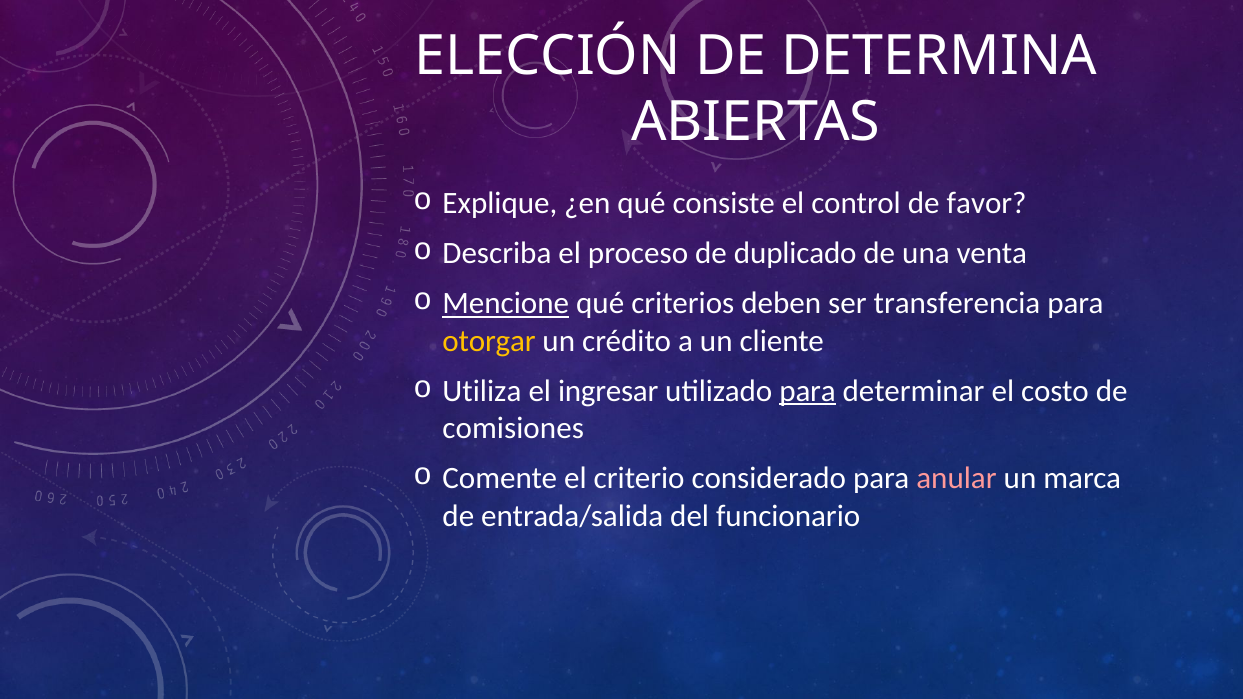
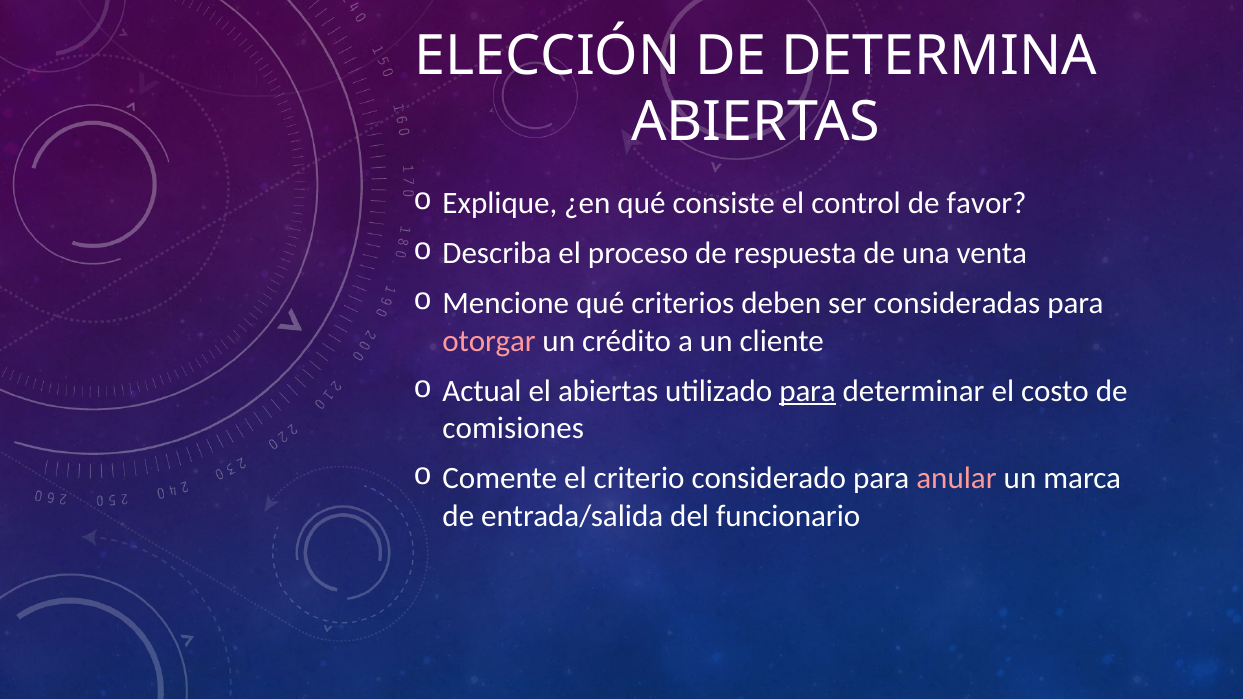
duplicado: duplicado -> respuesta
Mencione underline: present -> none
transferencia: transferencia -> consideradas
otorgar colour: yellow -> pink
Utiliza: Utiliza -> Actual
el ingresar: ingresar -> abiertas
